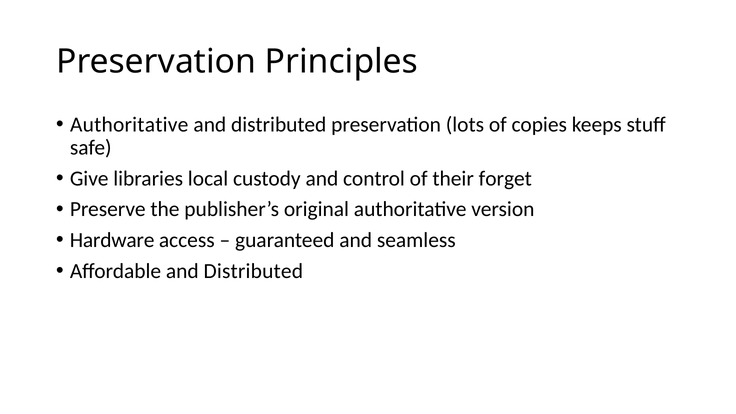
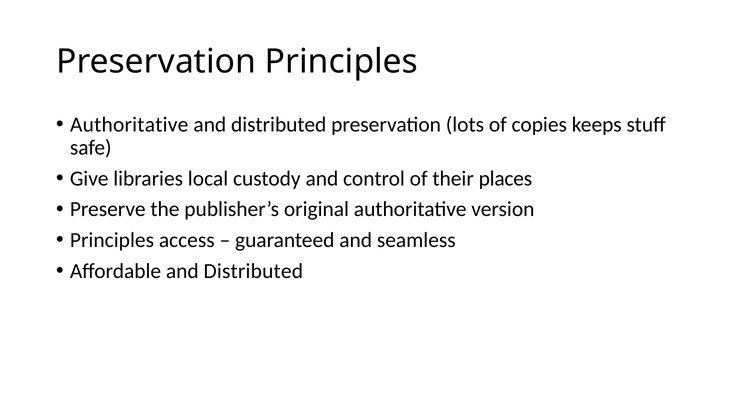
forget: forget -> places
Hardware at (112, 240): Hardware -> Principles
